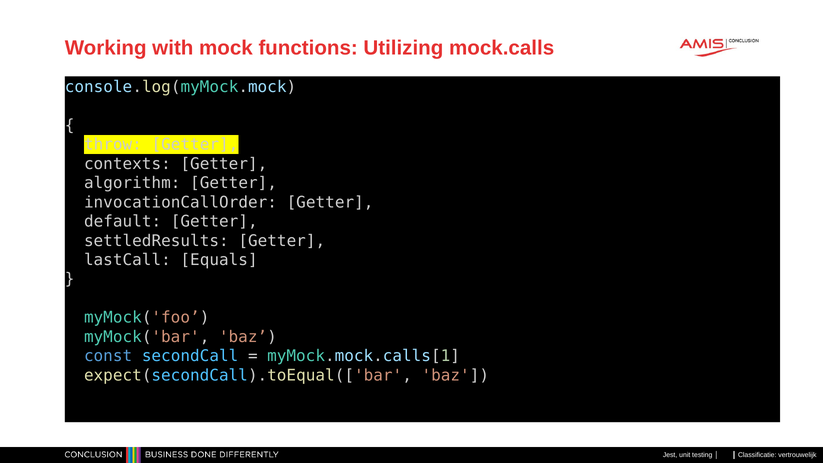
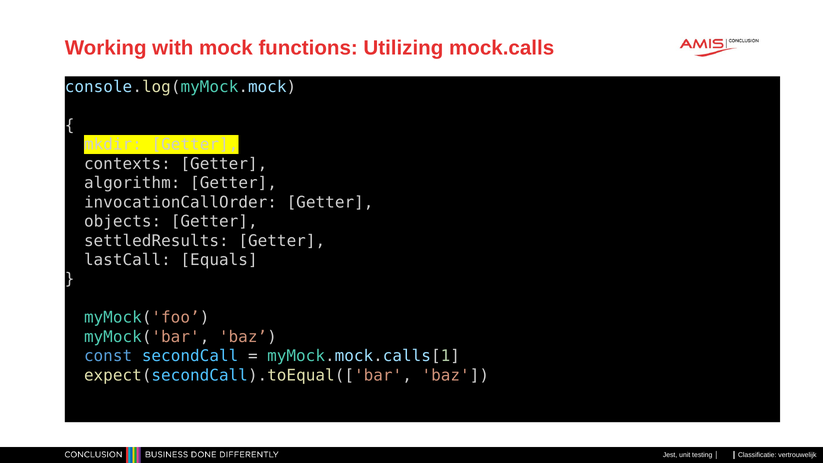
throw: throw -> mkdir
default: default -> objects
